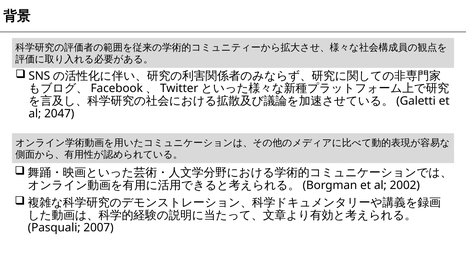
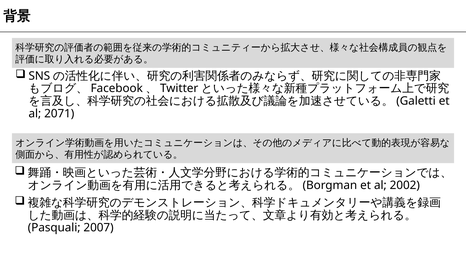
2047: 2047 -> 2071
